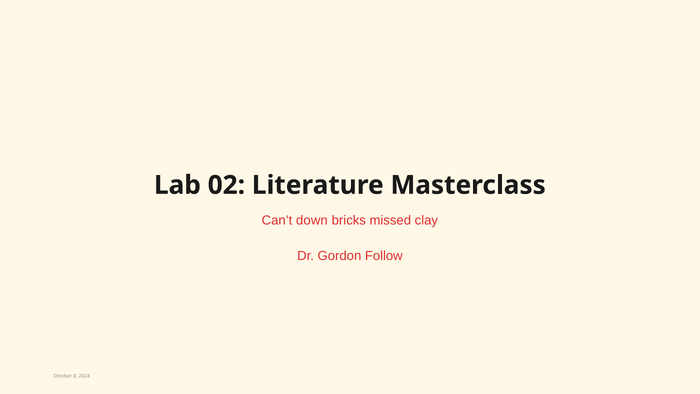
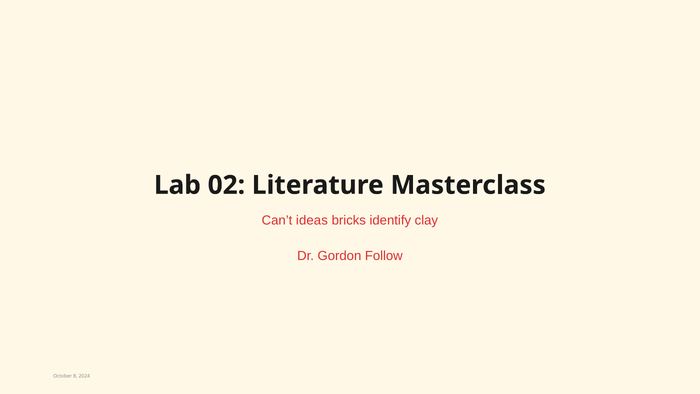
down: down -> ideas
missed: missed -> identify
